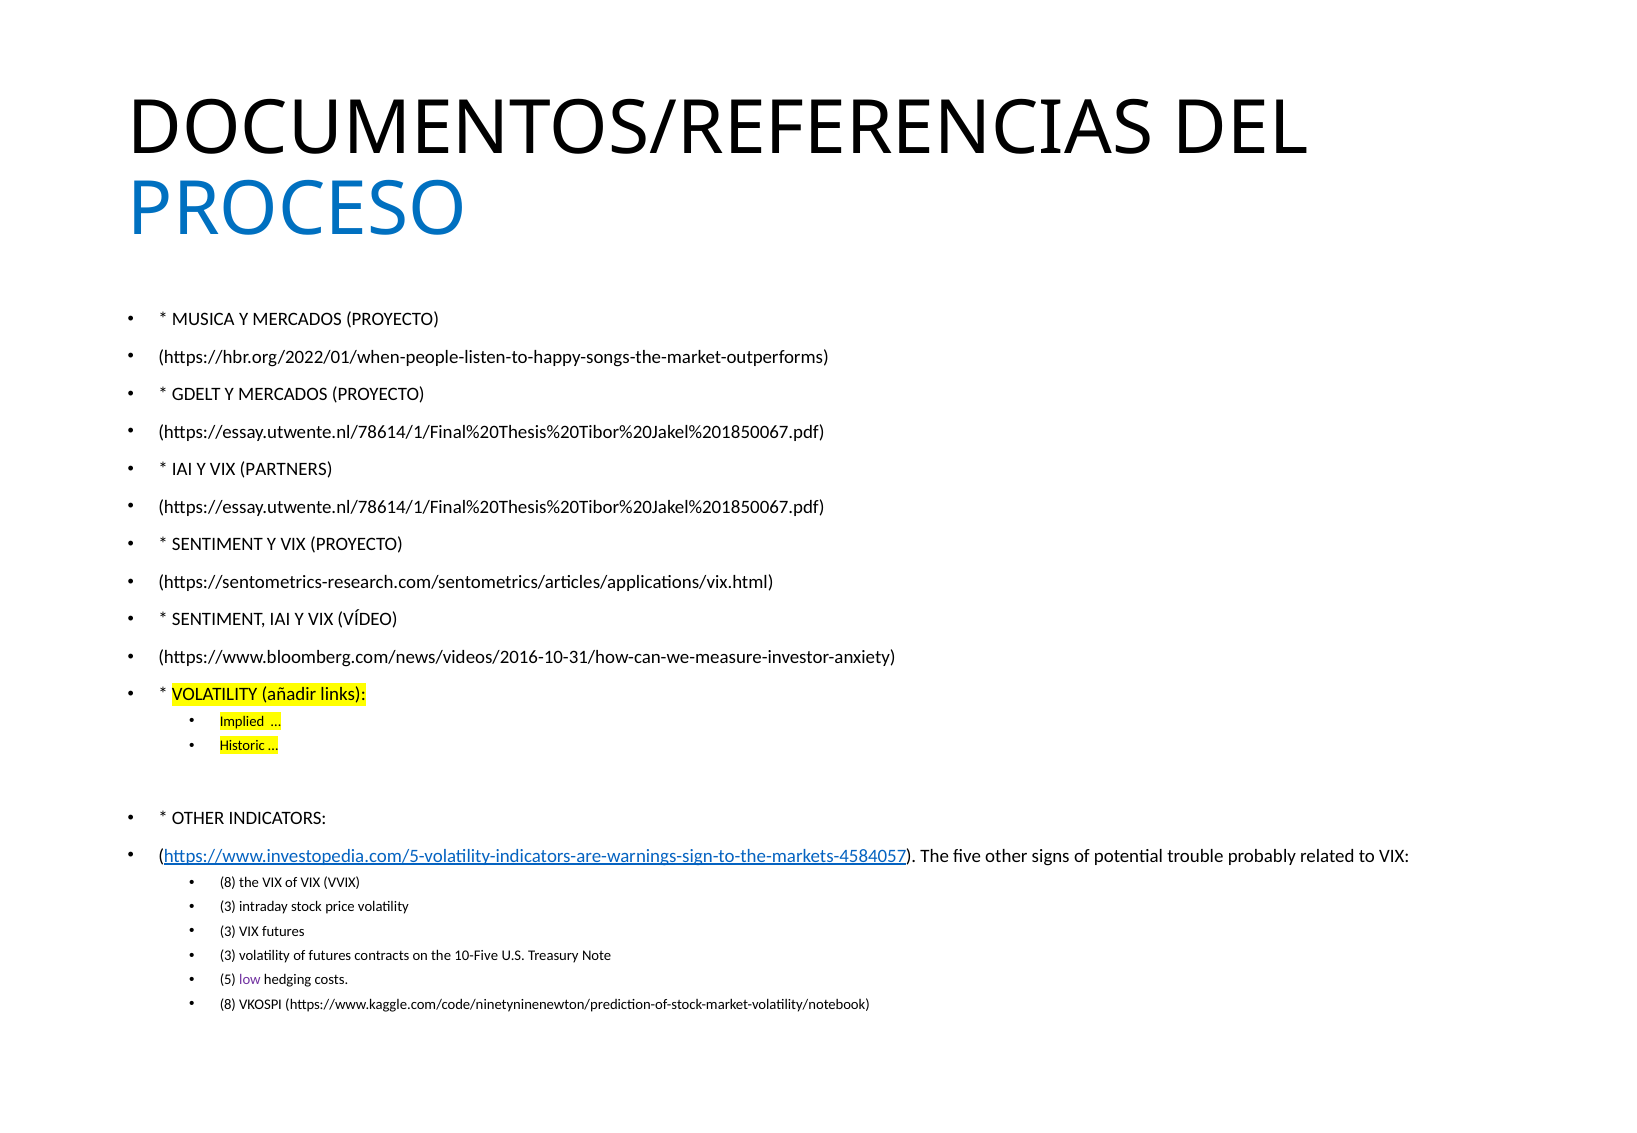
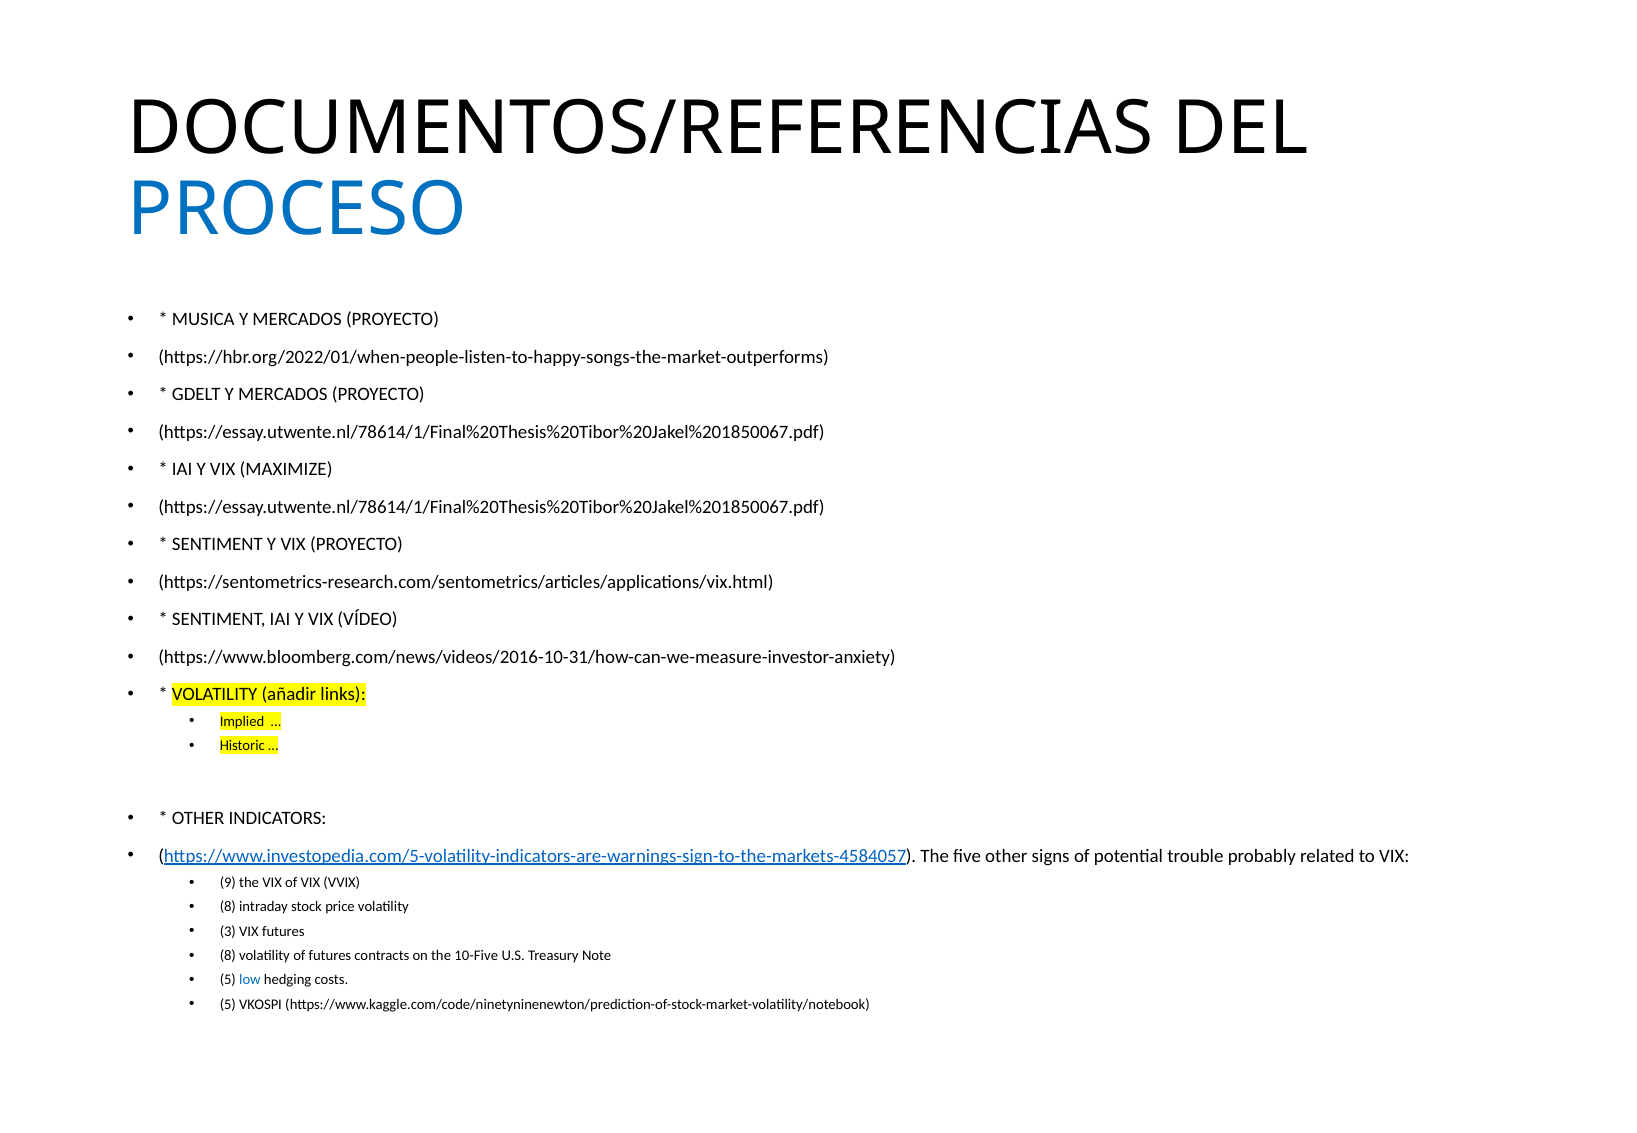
PARTNERS: PARTNERS -> MAXIMIZE
8 at (228, 883): 8 -> 9
3 at (228, 907): 3 -> 8
3 at (228, 956): 3 -> 8
low colour: purple -> blue
8 at (228, 1004): 8 -> 5
